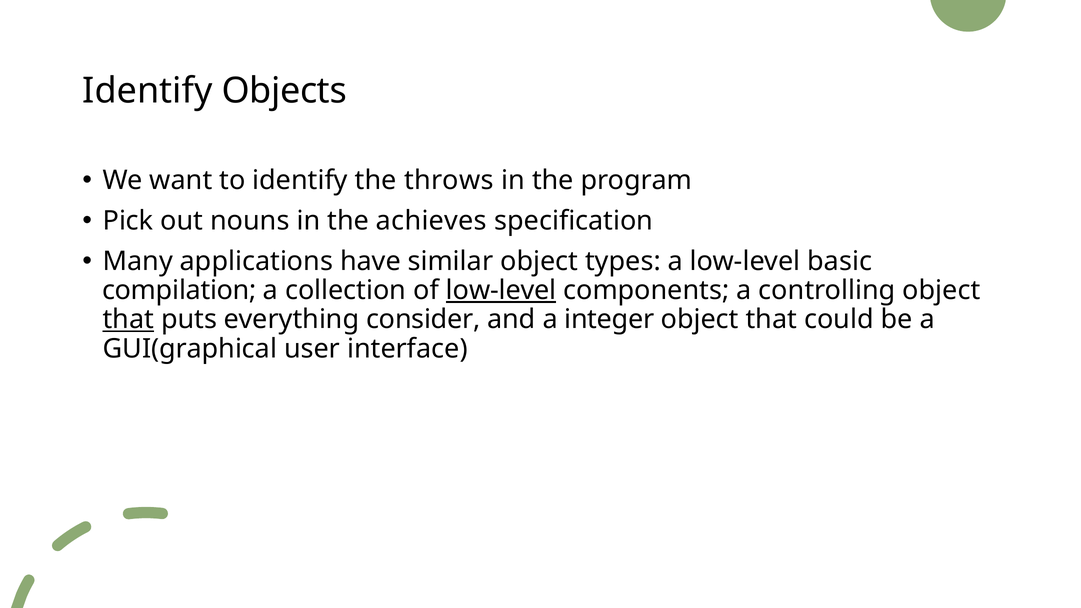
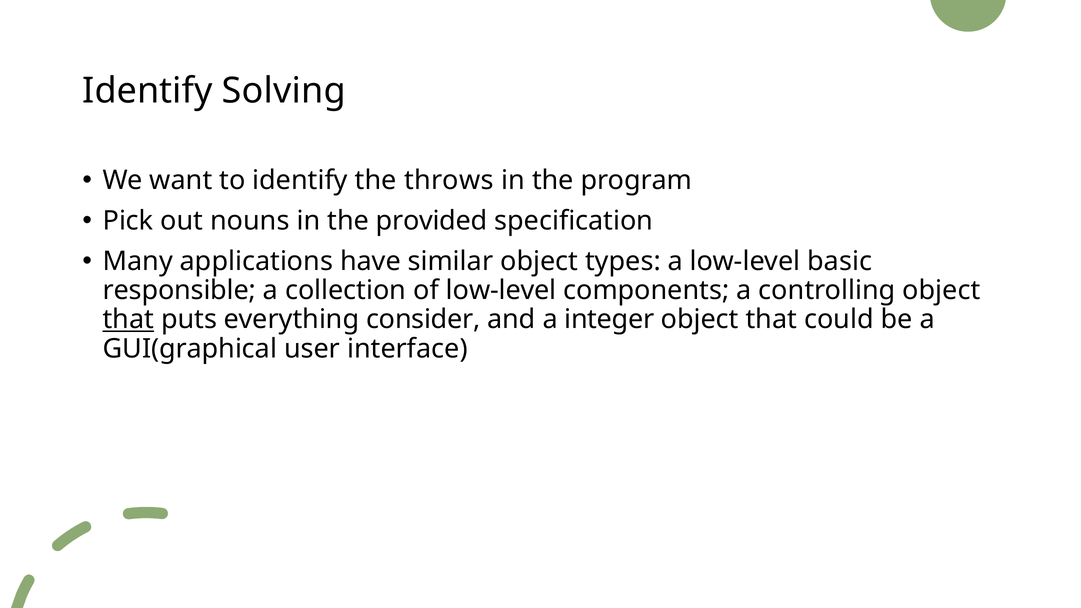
Objects: Objects -> Solving
achieves: achieves -> provided
compilation: compilation -> responsible
low-level at (501, 290) underline: present -> none
